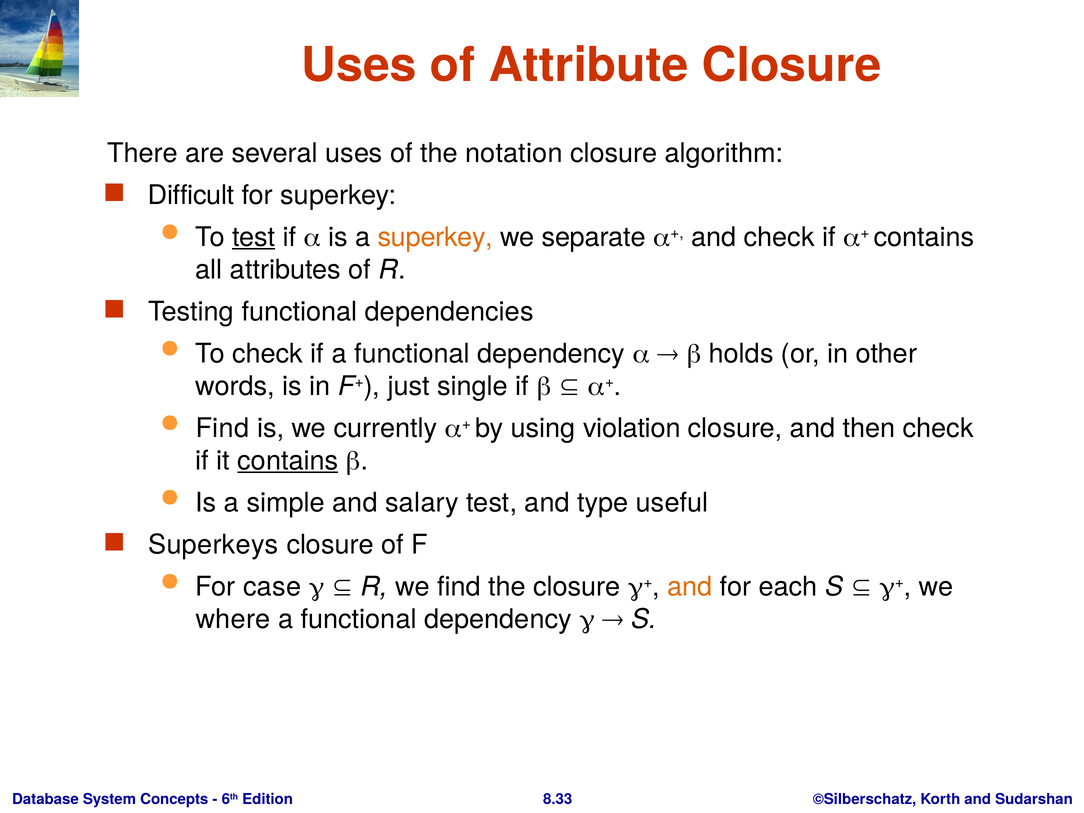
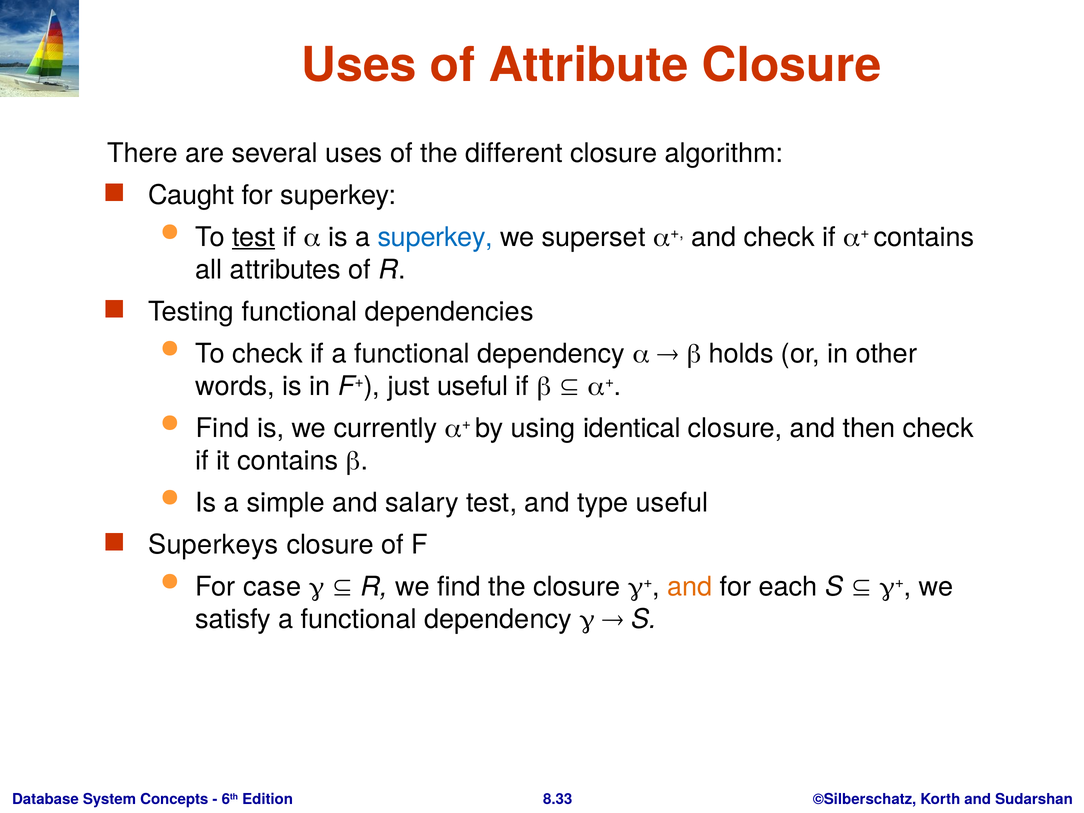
notation: notation -> different
Difficult: Difficult -> Caught
superkey at (435, 237) colour: orange -> blue
separate: separate -> superset
just single: single -> useful
violation: violation -> identical
contains at (288, 461) underline: present -> none
where: where -> satisfy
